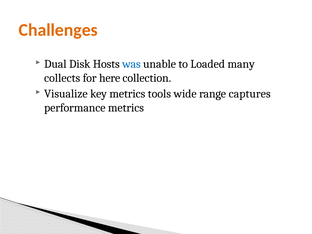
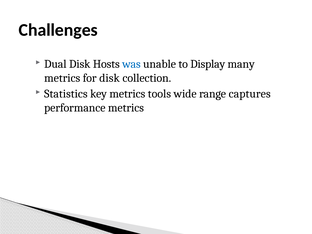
Challenges colour: orange -> black
Loaded: Loaded -> Display
collects at (62, 78): collects -> metrics
for here: here -> disk
Visualize: Visualize -> Statistics
